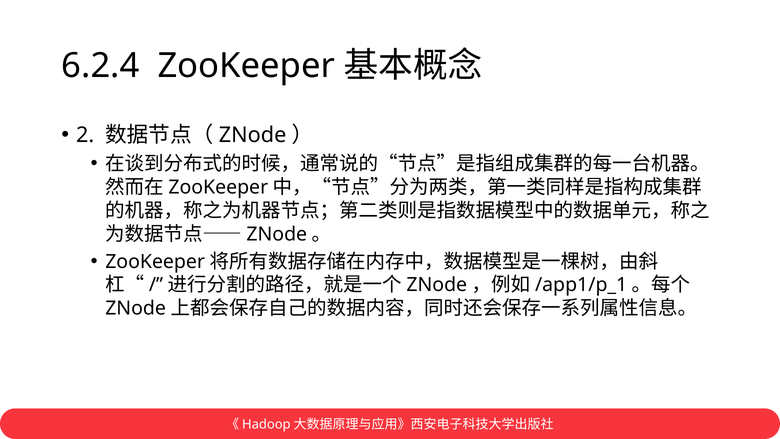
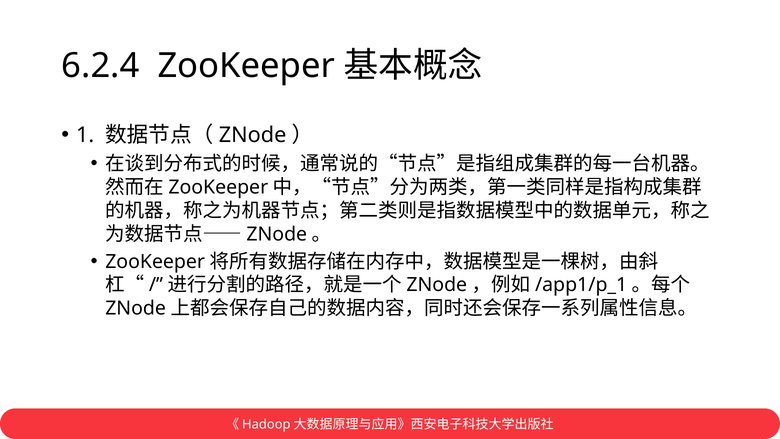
2: 2 -> 1
